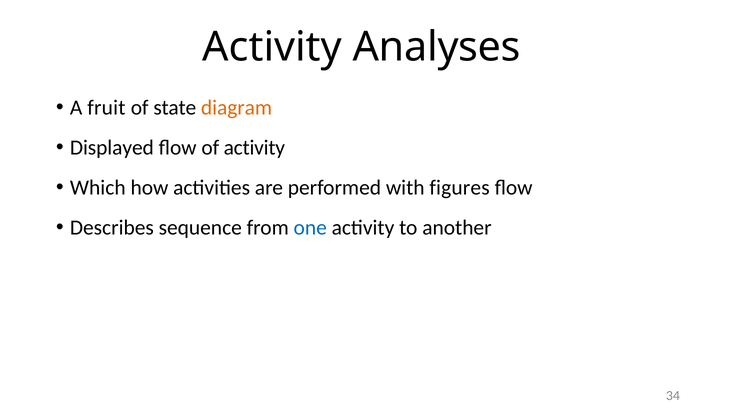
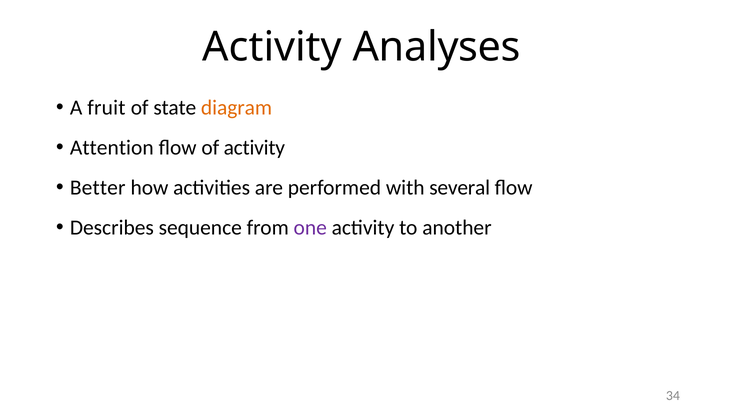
Displayed: Displayed -> Attention
Which: Which -> Better
figures: figures -> several
one colour: blue -> purple
